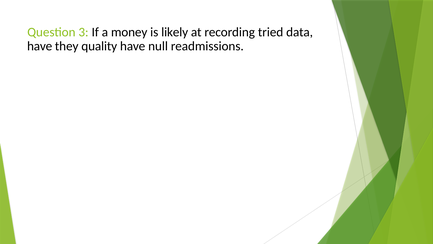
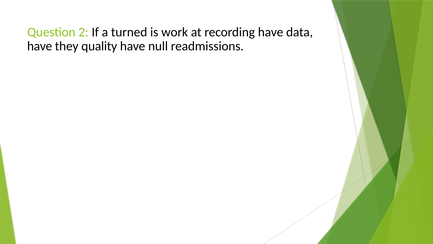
3: 3 -> 2
money: money -> turned
likely: likely -> work
recording tried: tried -> have
